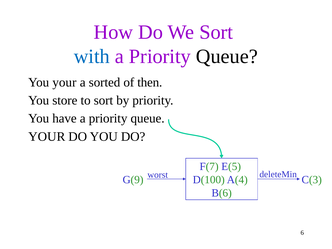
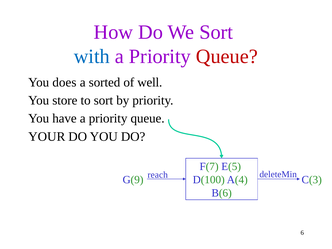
Queue at (227, 56) colour: black -> red
You your: your -> does
then: then -> well
worst: worst -> reach
